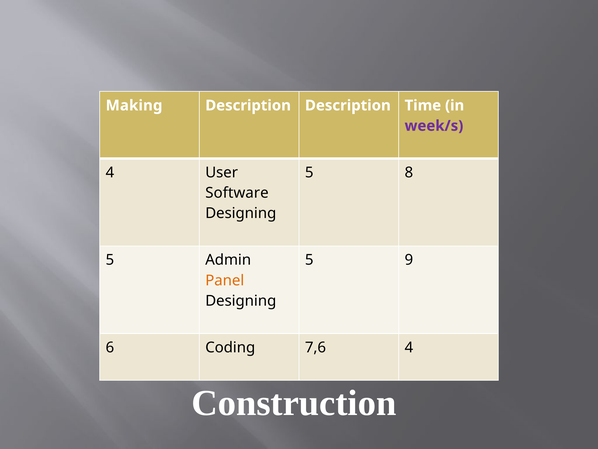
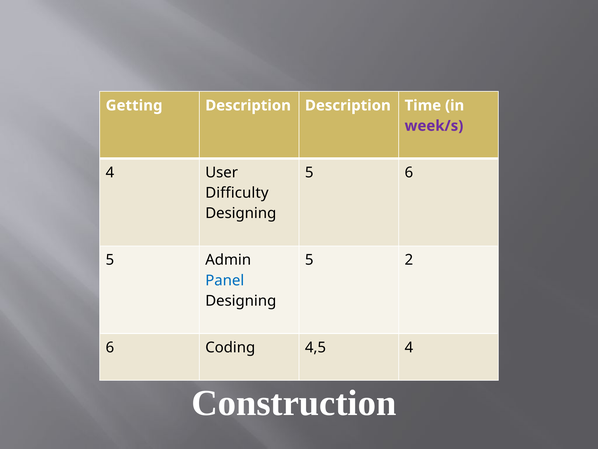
Making: Making -> Getting
5 8: 8 -> 6
Software: Software -> Difficulty
9: 9 -> 2
Panel colour: orange -> blue
7,6: 7,6 -> 4,5
